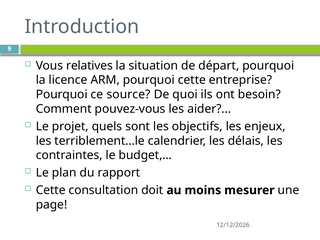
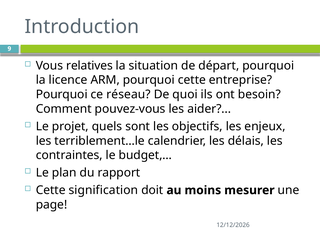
source: source -> réseau
consultation: consultation -> signification
